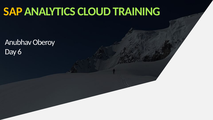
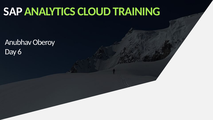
SAP colour: yellow -> white
